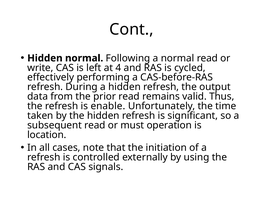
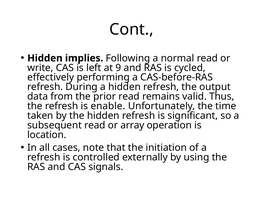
Hidden normal: normal -> implies
4: 4 -> 9
must: must -> array
